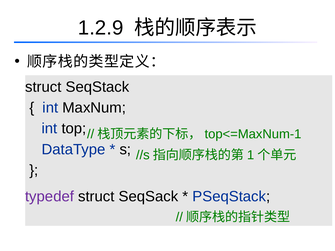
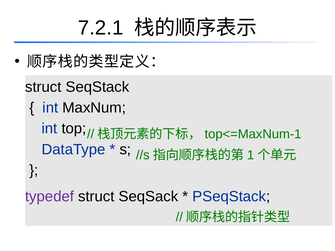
1.2.9: 1.2.9 -> 7.2.1
